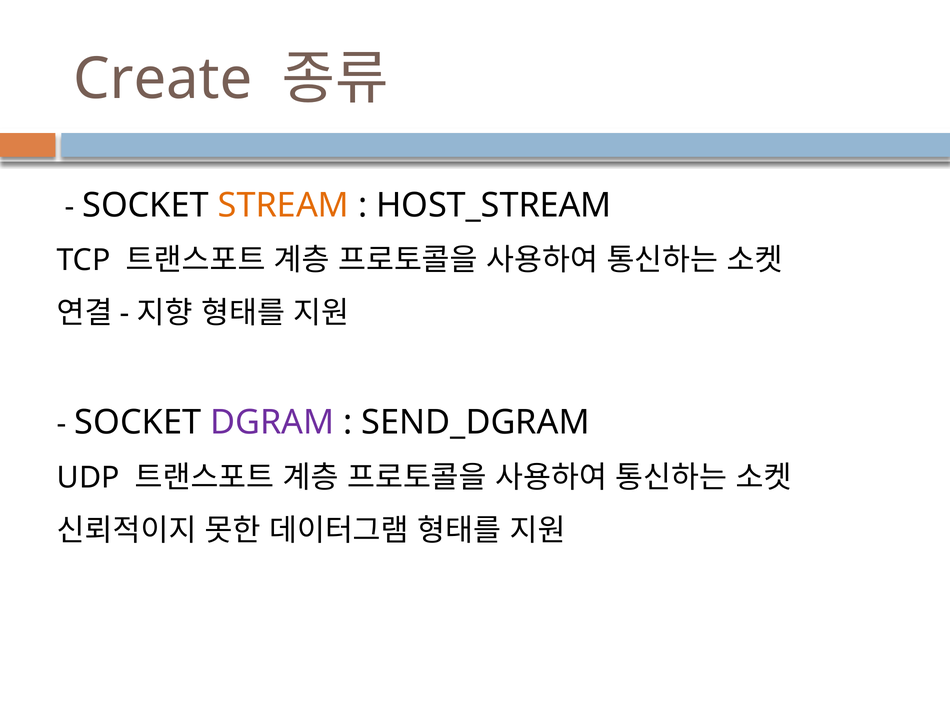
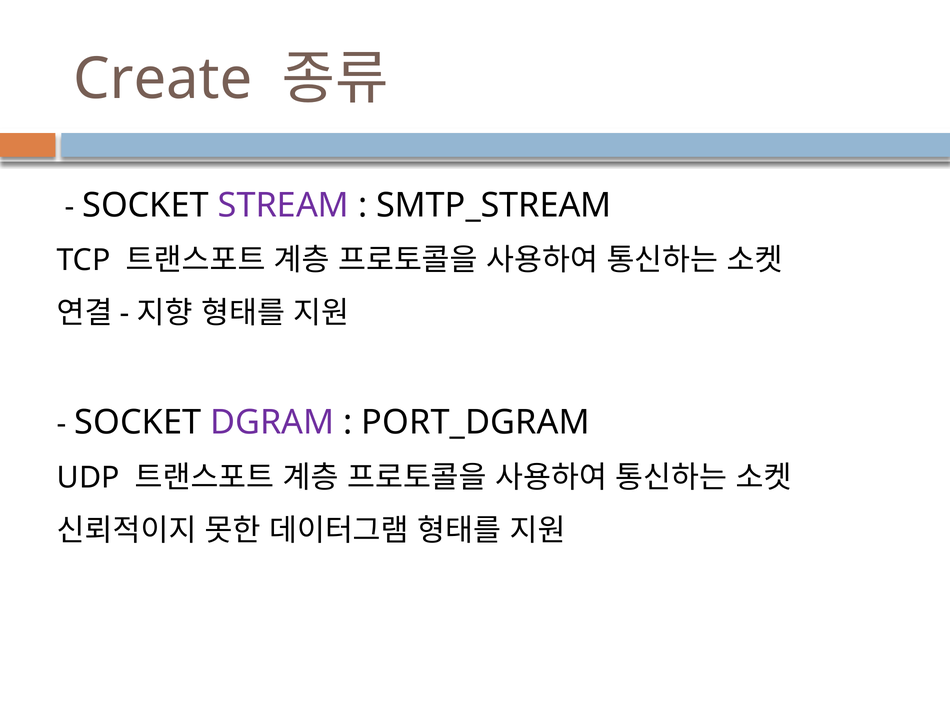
STREAM colour: orange -> purple
HOST_STREAM: HOST_STREAM -> SMTP_STREAM
SEND_DGRAM: SEND_DGRAM -> PORT_DGRAM
